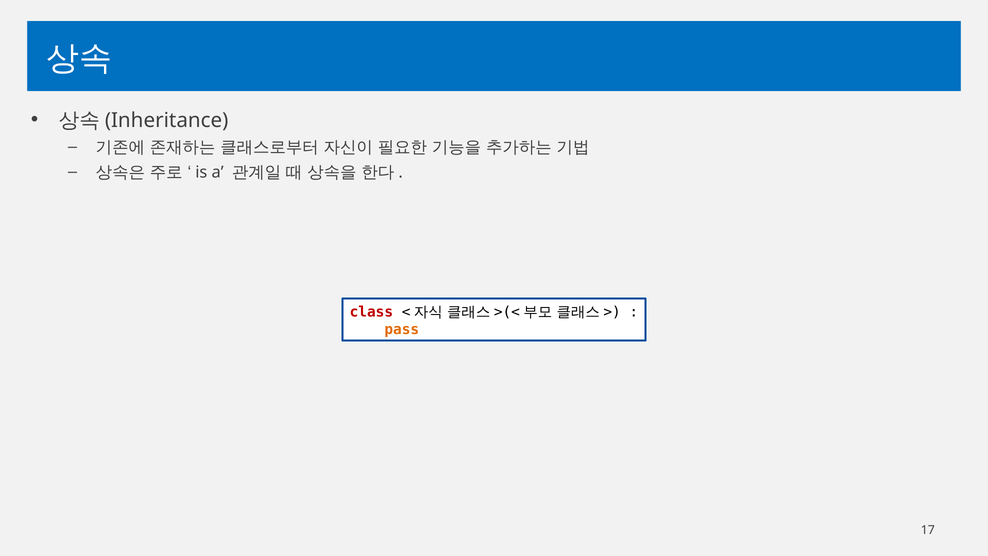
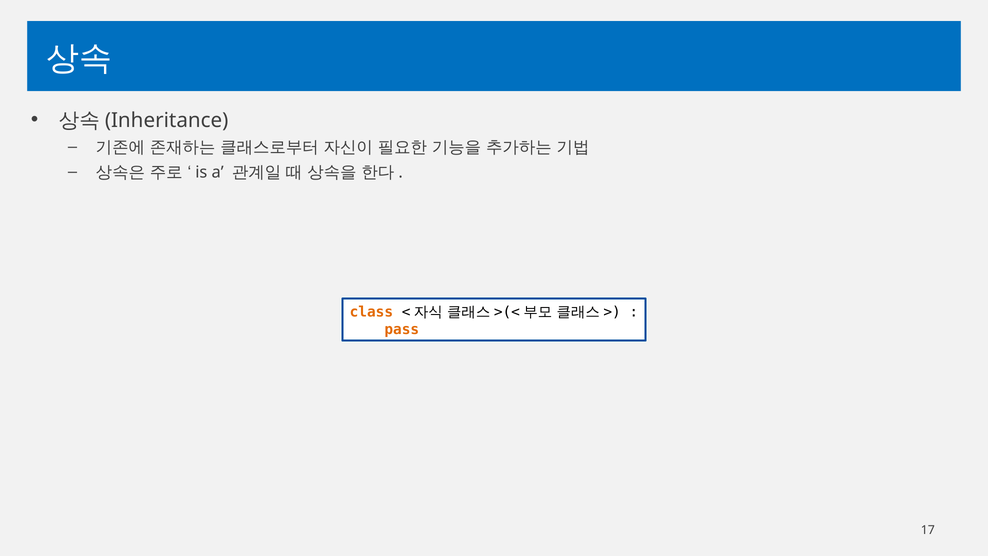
class colour: red -> orange
